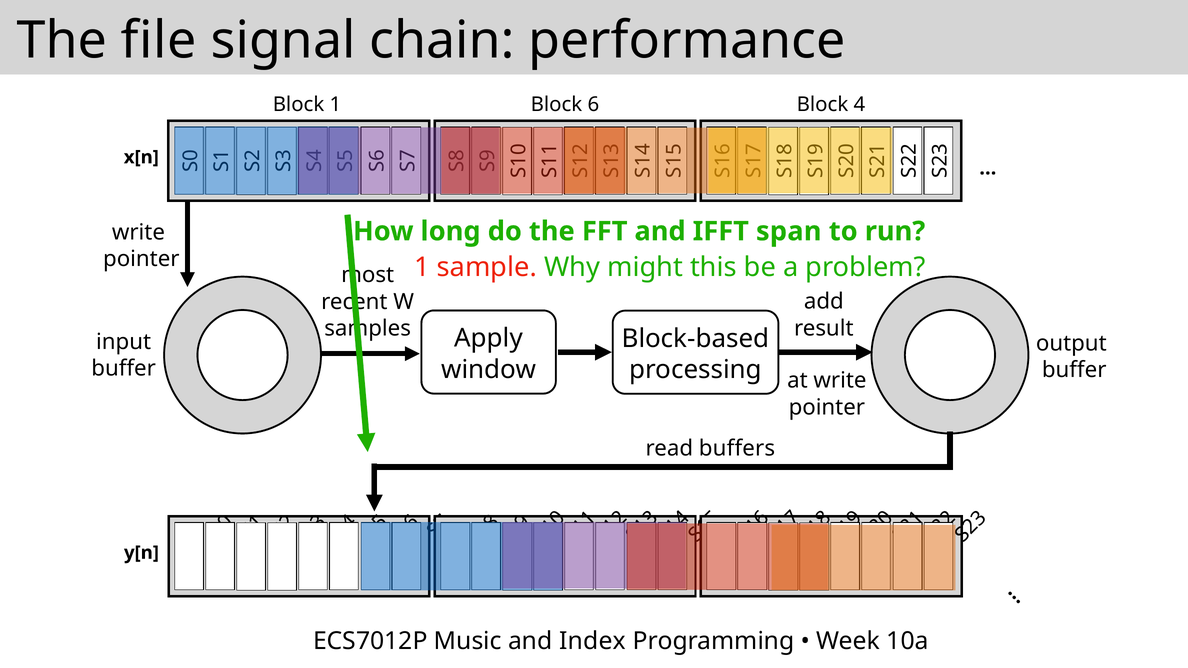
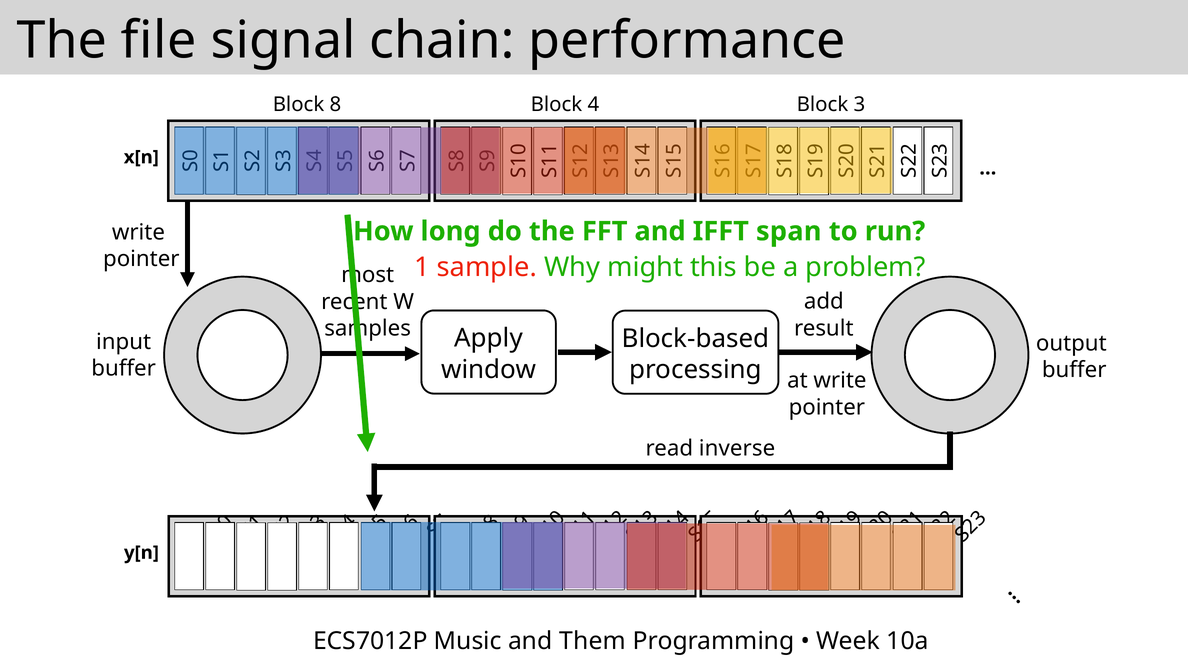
Block 1: 1 -> 8
Block 6: 6 -> 4
Block 4: 4 -> 3
buffers: buffers -> inverse
Index: Index -> Them
